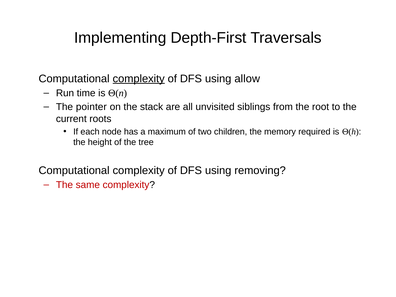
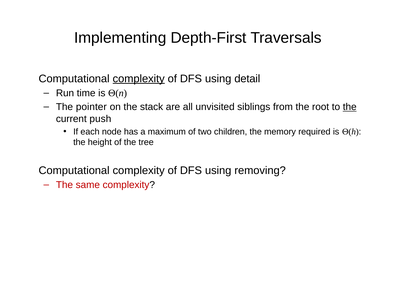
using allow: allow -> detail
the at (350, 107) underline: none -> present
roots: roots -> push
